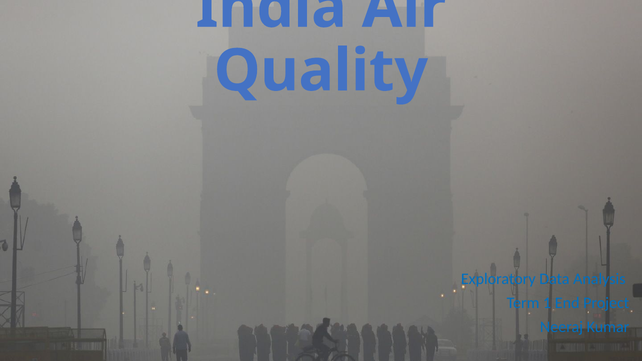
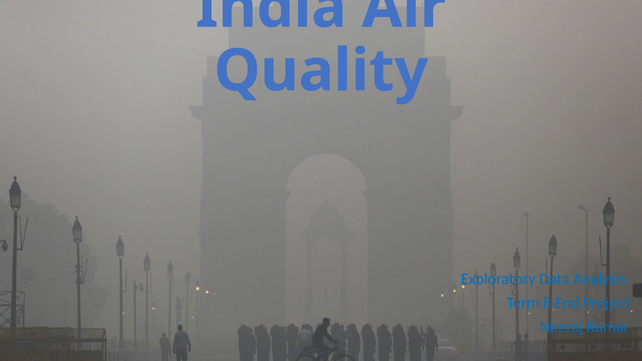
1: 1 -> 8
